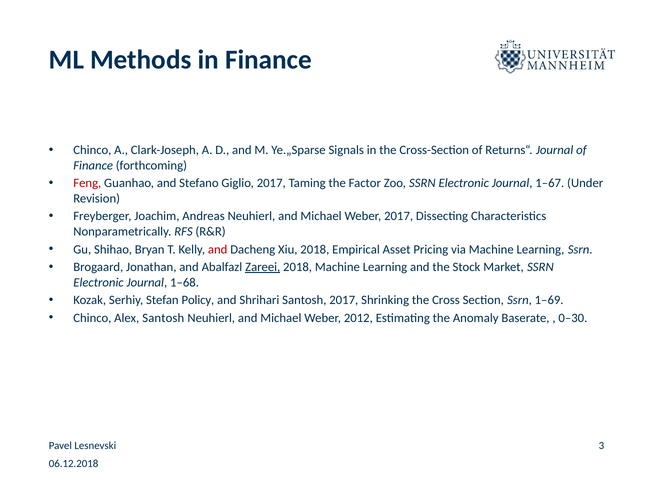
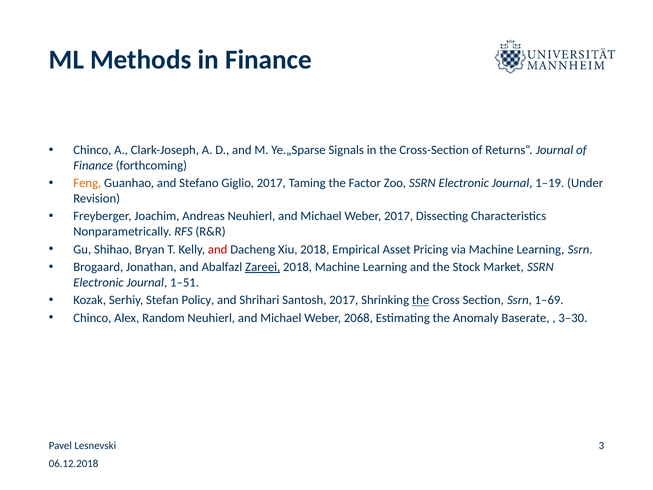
Feng colour: red -> orange
1–67: 1–67 -> 1–19
1–68: 1–68 -> 1–51
the at (421, 300) underline: none -> present
Alex Santosh: Santosh -> Random
2012: 2012 -> 2068
0–30: 0–30 -> 3–30
